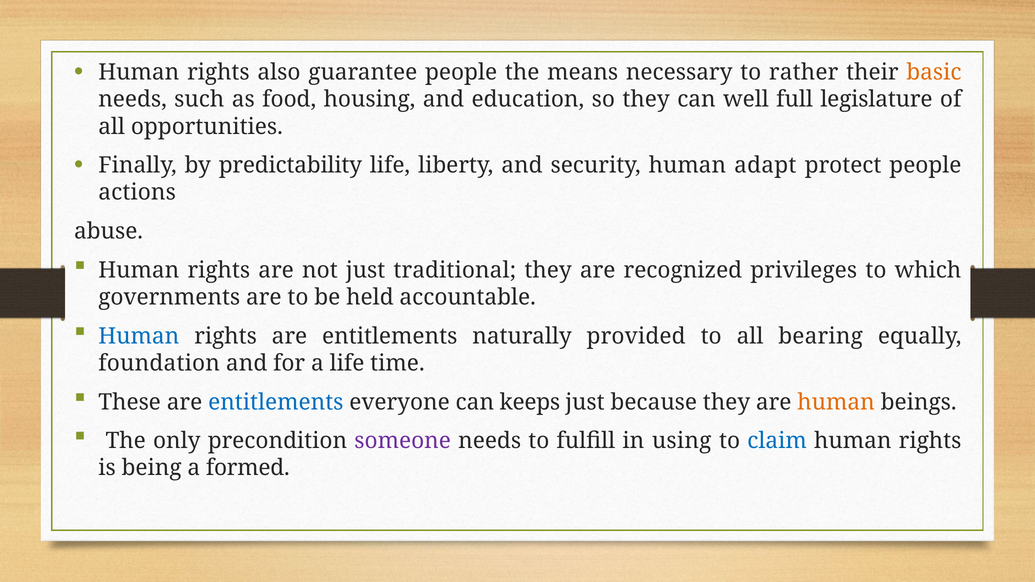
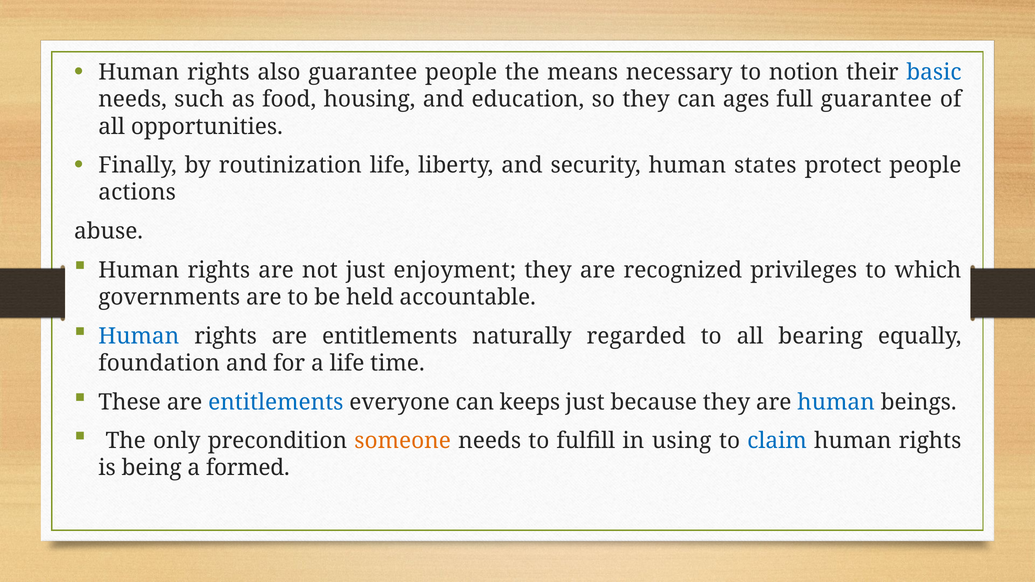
rather: rather -> notion
basic colour: orange -> blue
well: well -> ages
full legislature: legislature -> guarantee
predictability: predictability -> routinization
adapt: adapt -> states
traditional: traditional -> enjoyment
provided: provided -> regarded
human at (836, 402) colour: orange -> blue
someone colour: purple -> orange
